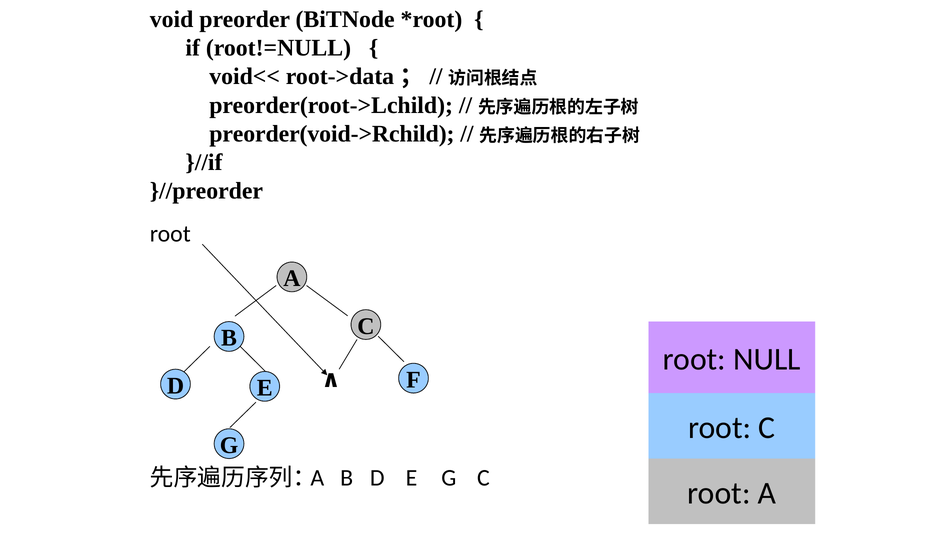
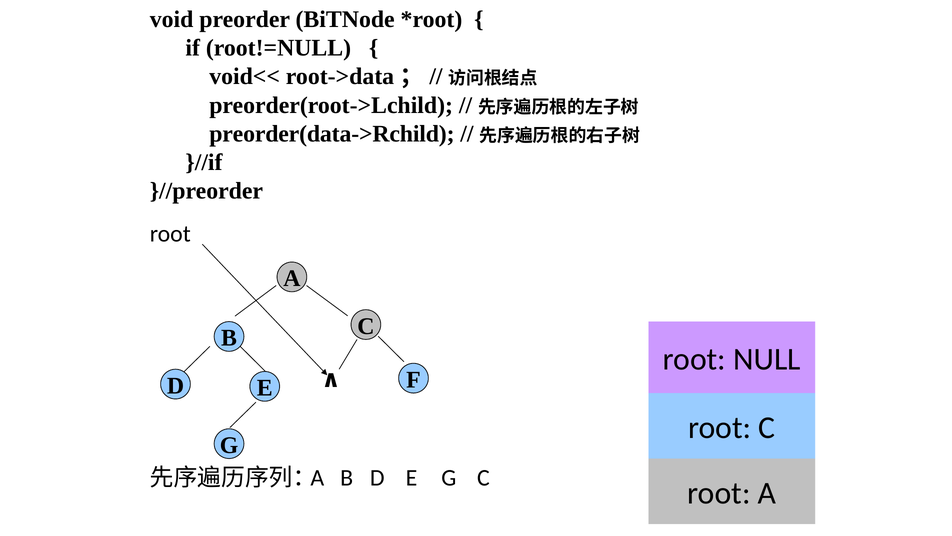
preorder(void->Rchild: preorder(void->Rchild -> preorder(data->Rchild
